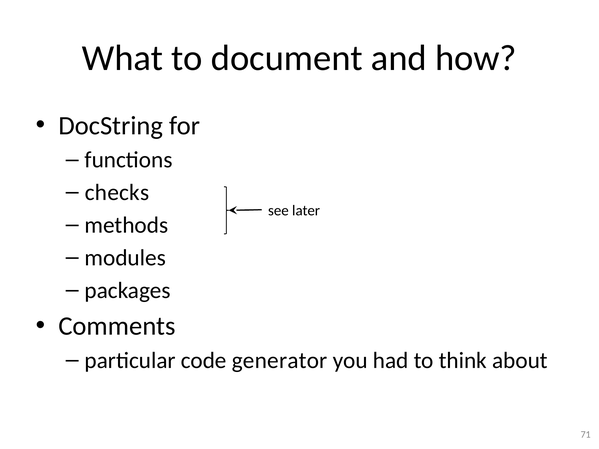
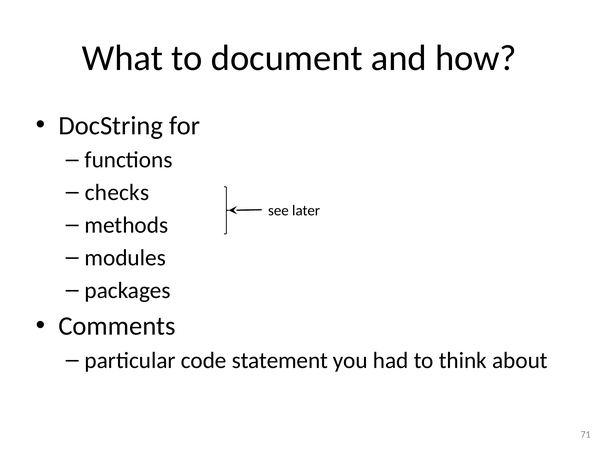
generator: generator -> statement
